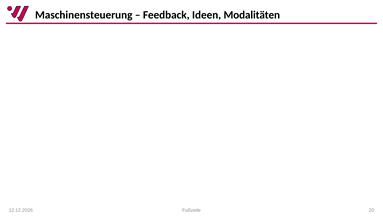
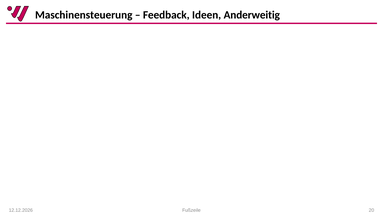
Modalitäten: Modalitäten -> Anderweitig
